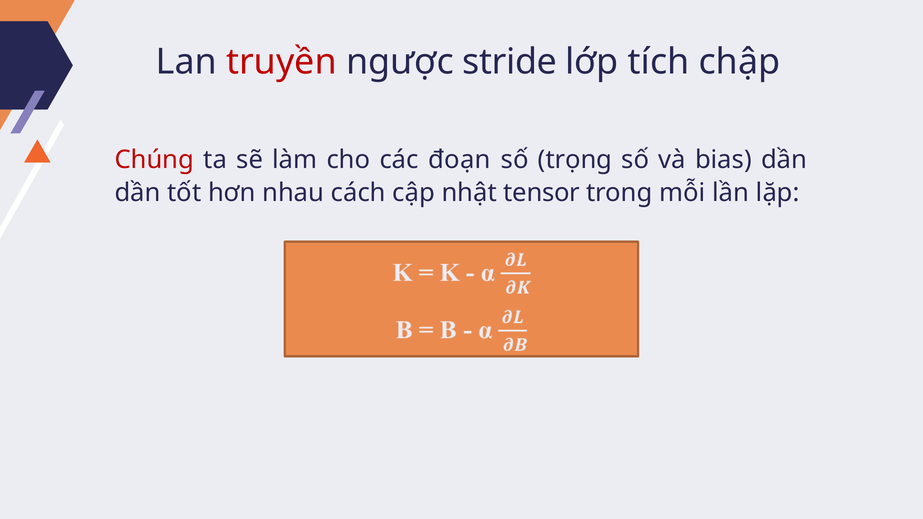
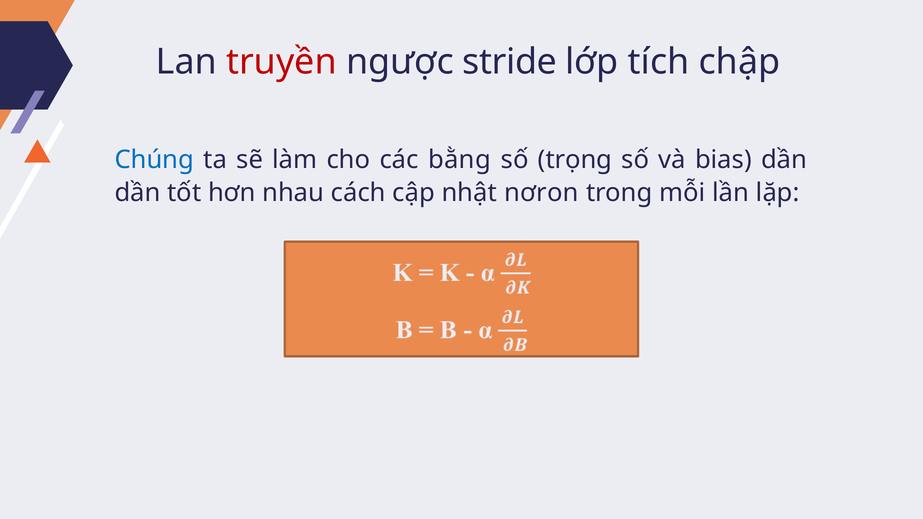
Chúng colour: red -> blue
đoạn: đoạn -> bằng
tensor: tensor -> nơron
